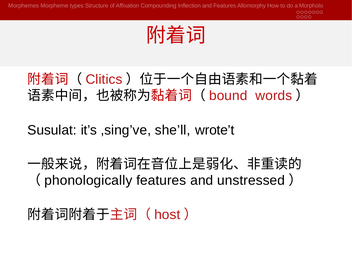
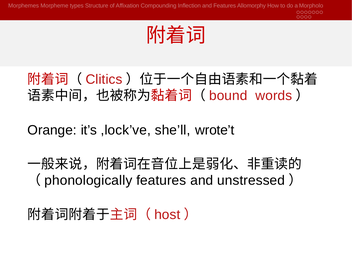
Susulat: Susulat -> Orange
,sing’ve: ,sing’ve -> ,lock’ve
